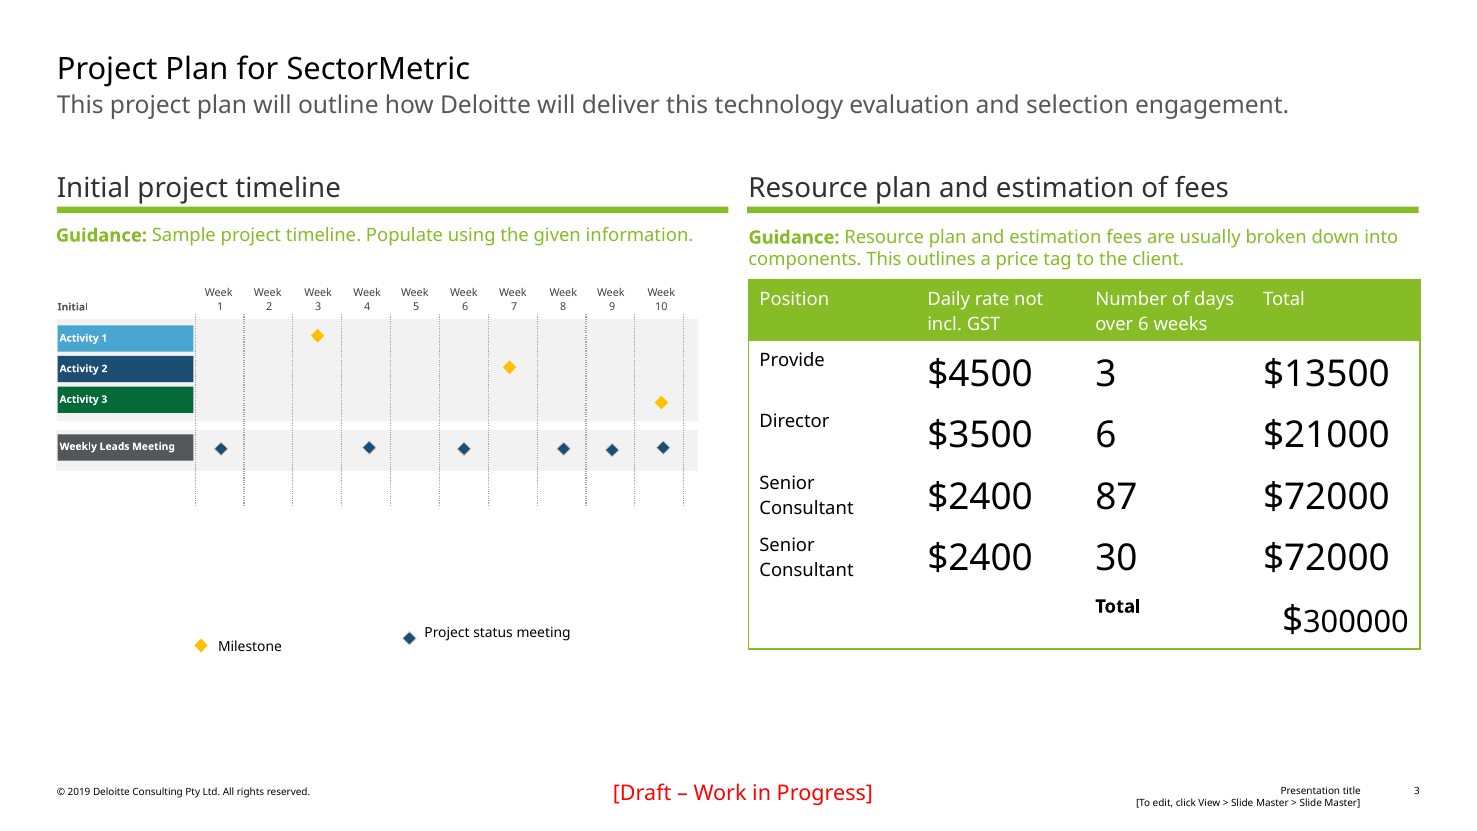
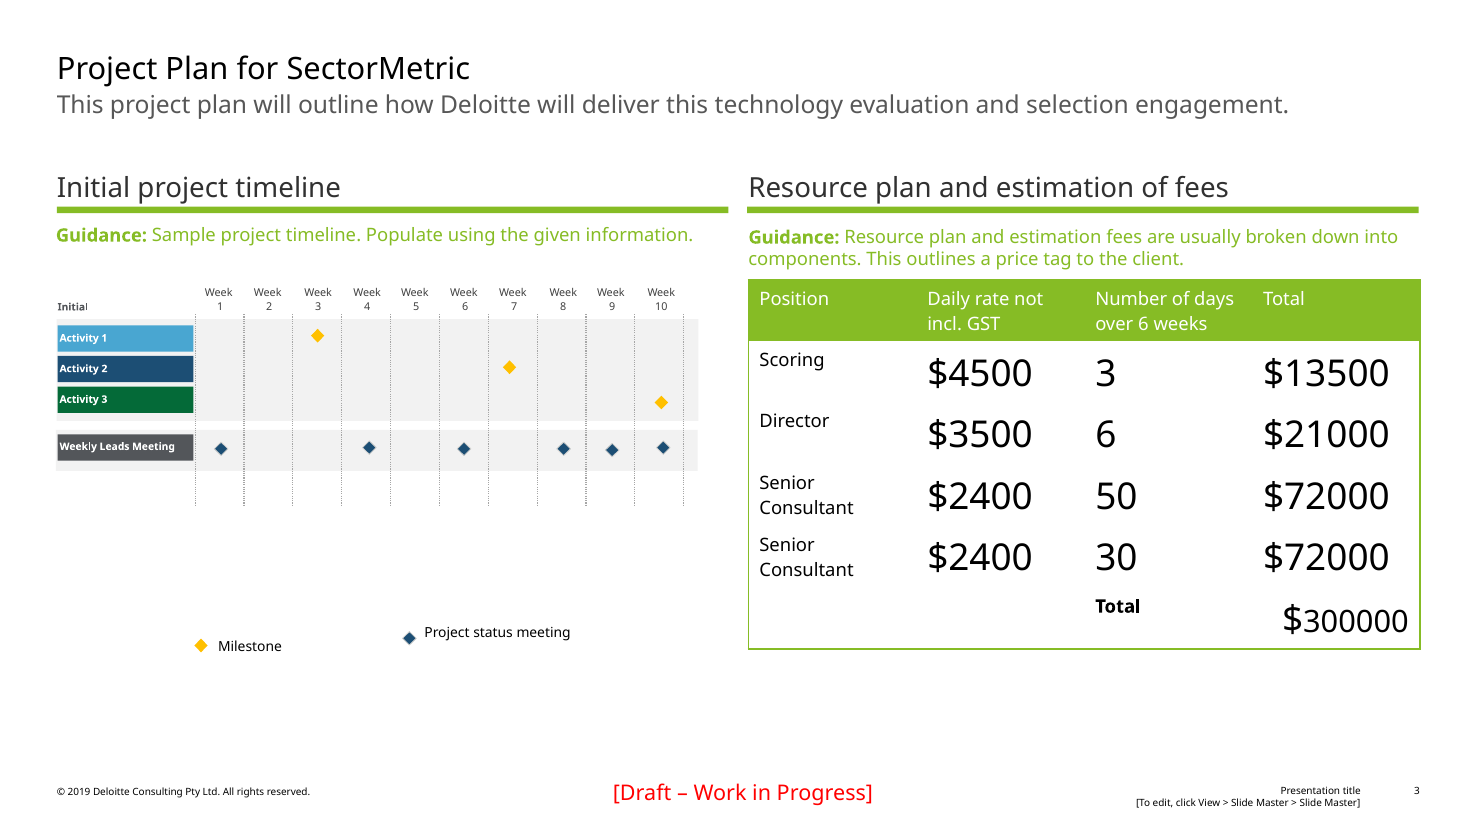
Provide: Provide -> Scoring
87: 87 -> 50
